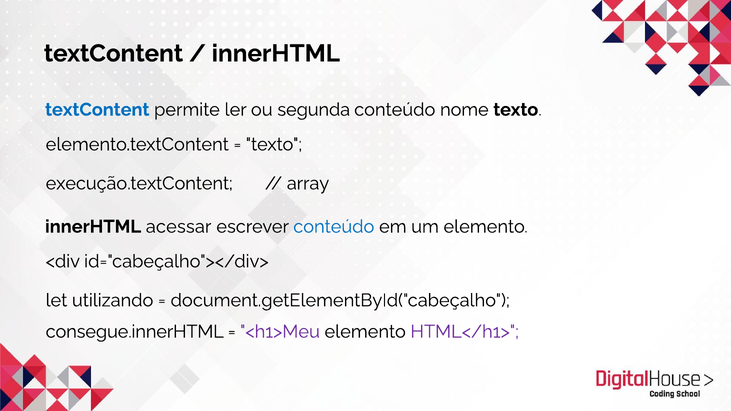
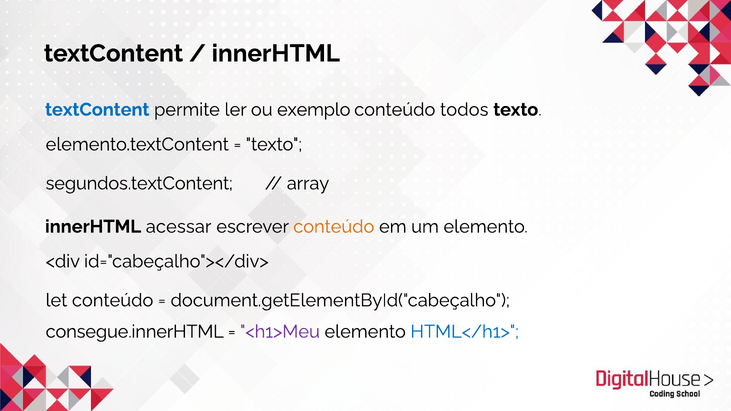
segunda: segunda -> exemplo
nome: nome -> todos
execução.textContent: execução.textContent -> segundos.textContent
conteúdo at (334, 227) colour: blue -> orange
let utilizando: utilizando -> conteúdo
HTML</h1> colour: purple -> blue
